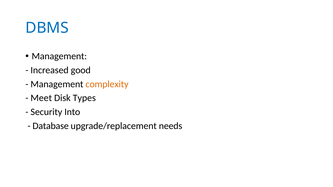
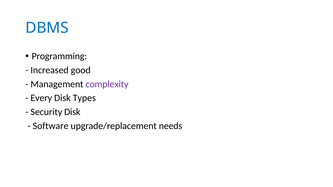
Management at (59, 56): Management -> Programming
complexity colour: orange -> purple
Meet: Meet -> Every
Security Into: Into -> Disk
Database: Database -> Software
